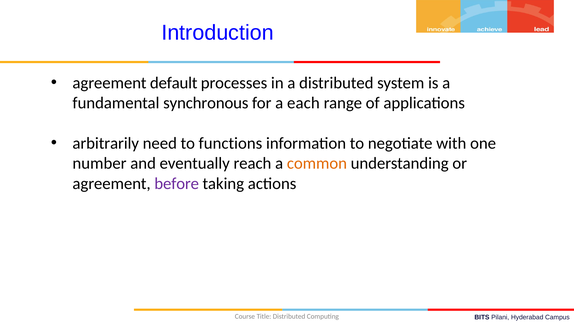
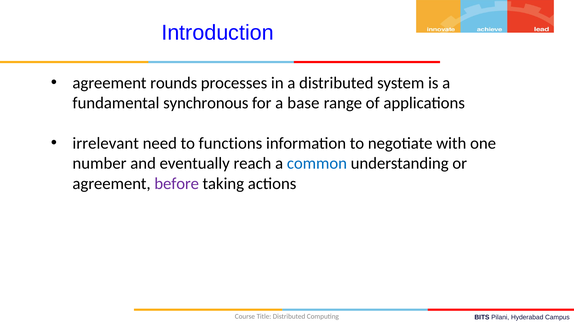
default: default -> rounds
each: each -> base
arbitrarily: arbitrarily -> irrelevant
common colour: orange -> blue
